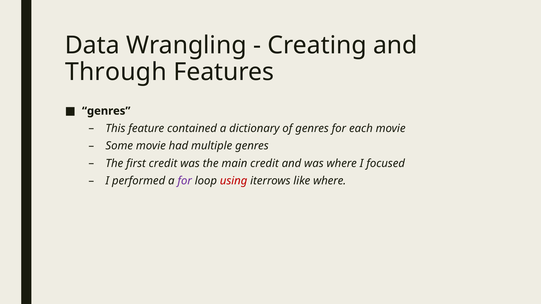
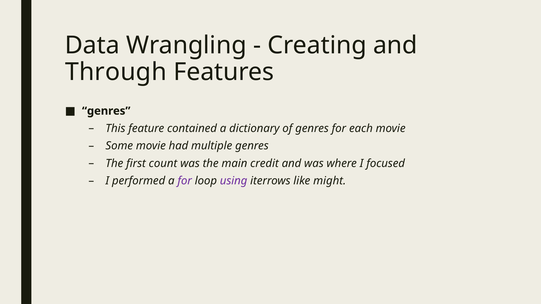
first credit: credit -> count
using colour: red -> purple
like where: where -> might
